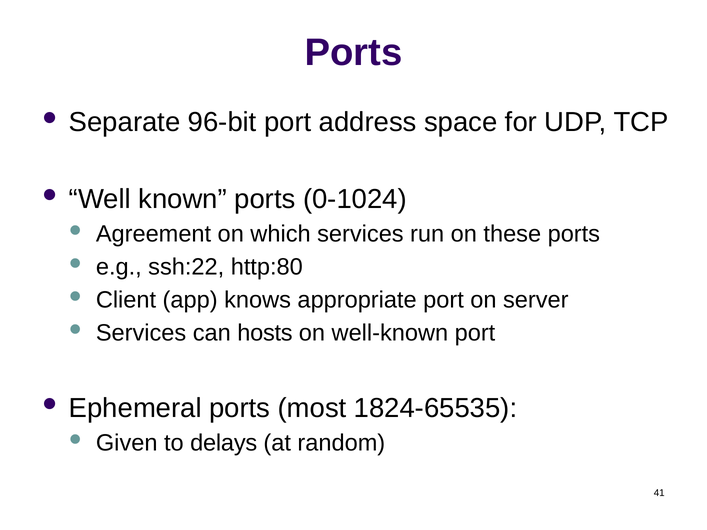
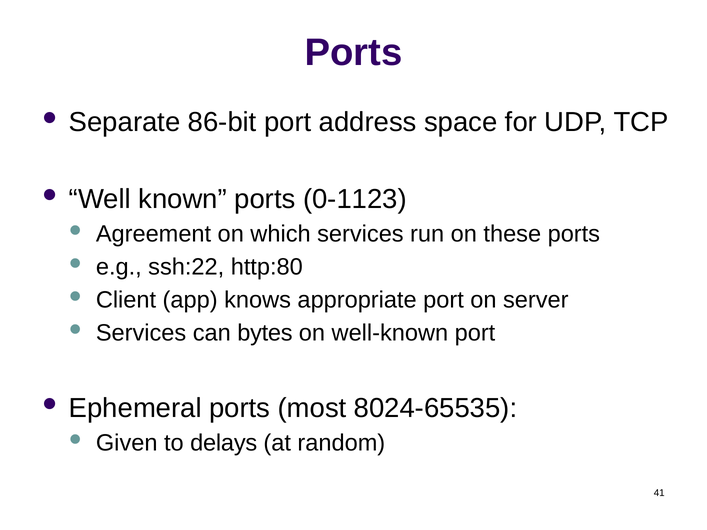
96-bit: 96-bit -> 86-bit
0-1024: 0-1024 -> 0-1123
hosts: hosts -> bytes
1824-65535: 1824-65535 -> 8024-65535
